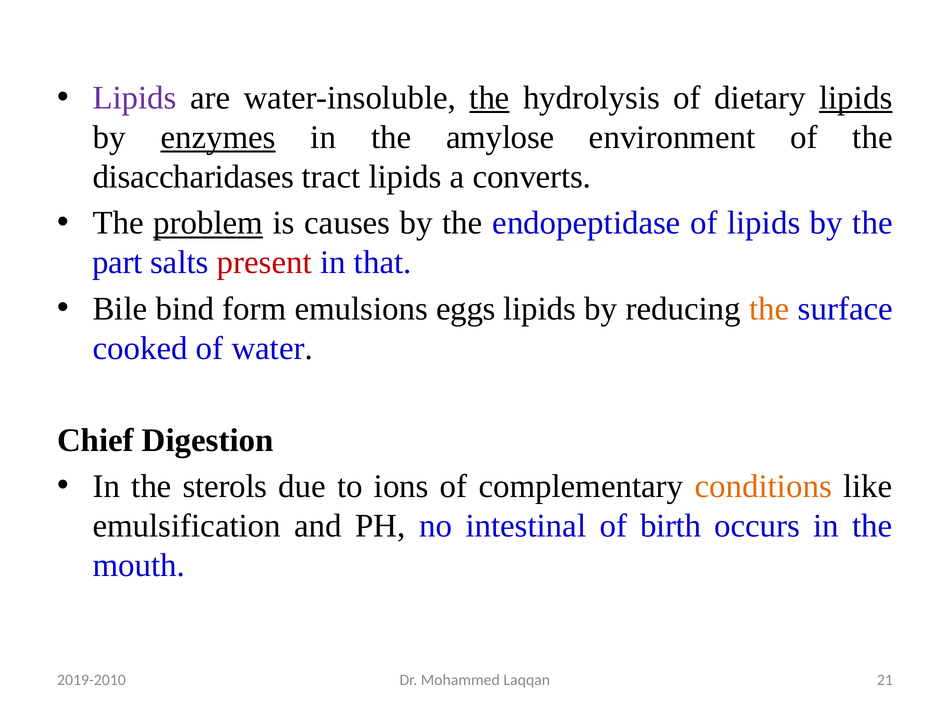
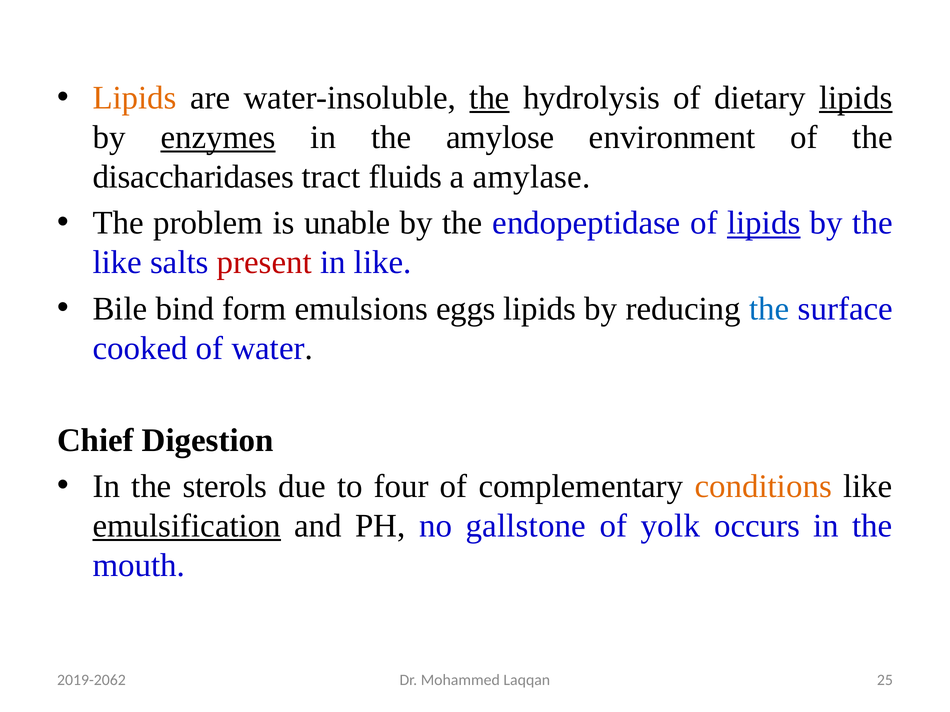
Lipids at (135, 98) colour: purple -> orange
tract lipids: lipids -> fluids
converts: converts -> amylase
problem underline: present -> none
causes: causes -> unable
lipids at (764, 223) underline: none -> present
part at (117, 263): part -> like
in that: that -> like
the at (769, 309) colour: orange -> blue
ions: ions -> four
emulsification underline: none -> present
intestinal: intestinal -> gallstone
birth: birth -> yolk
21: 21 -> 25
2019-2010: 2019-2010 -> 2019-2062
